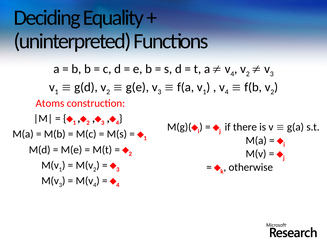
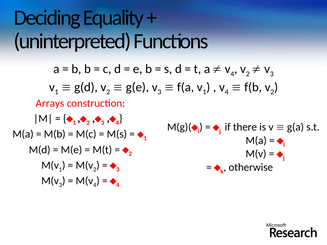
Atoms: Atoms -> Arrays
